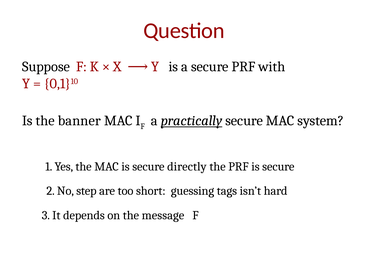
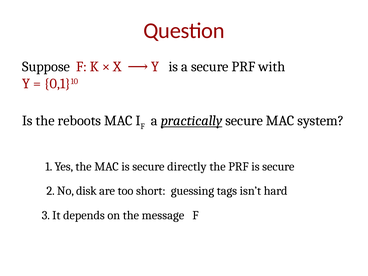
banner: banner -> reboots
step: step -> disk
